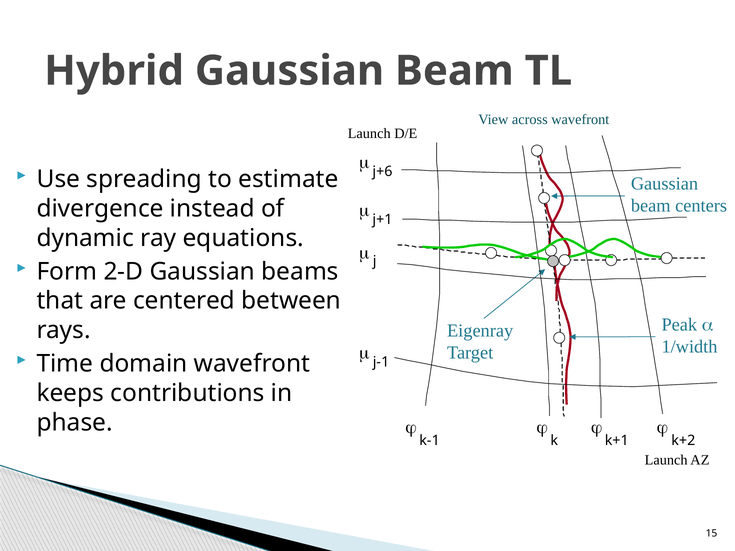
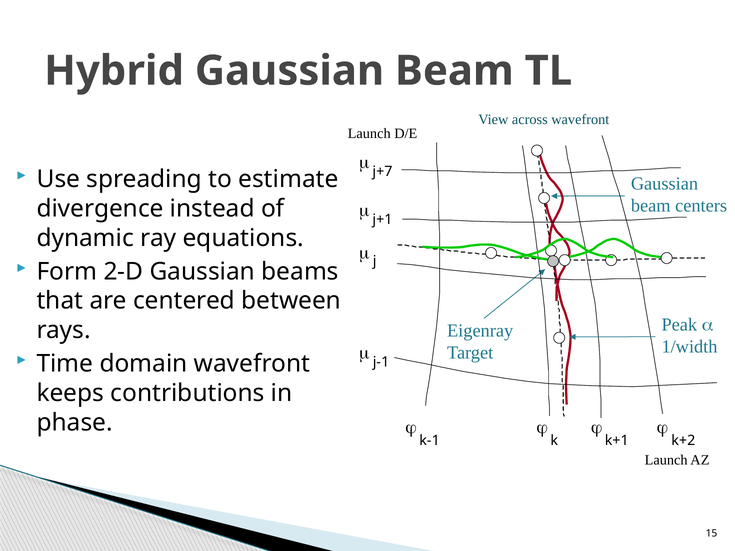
j+6: j+6 -> j+7
